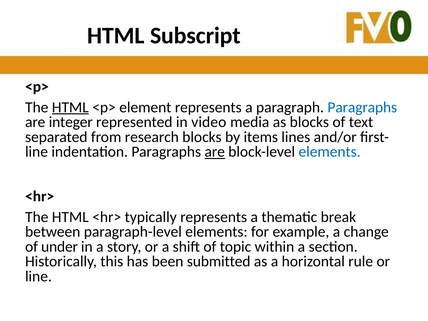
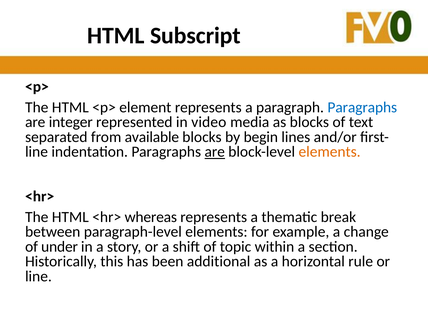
HTML at (70, 107) underline: present -> none
research: research -> available
items: items -> begin
elements at (330, 152) colour: blue -> orange
typically: typically -> whereas
submitted: submitted -> additional
